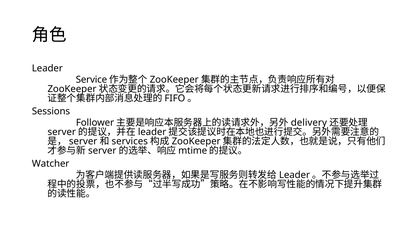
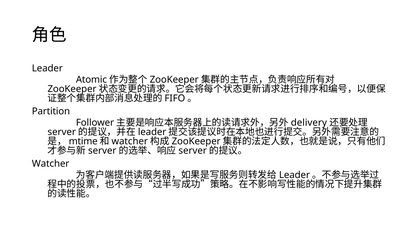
Service: Service -> Atomic
Sessions: Sessions -> Partition
server at (83, 141): server -> mtime
services at (130, 141): services -> watcher
mtime at (193, 151): mtime -> server
